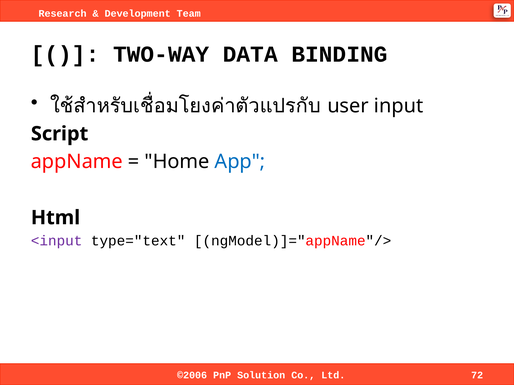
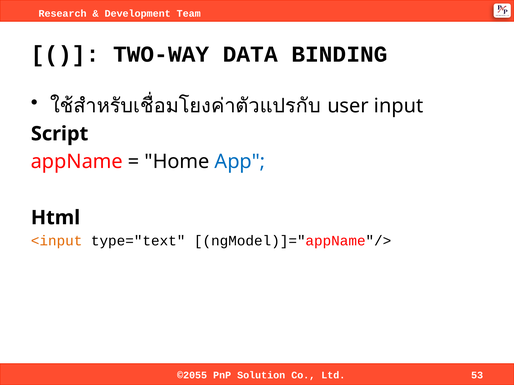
<input colour: purple -> orange
©2006: ©2006 -> ©2055
72: 72 -> 53
